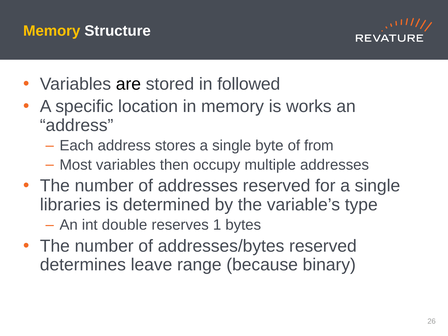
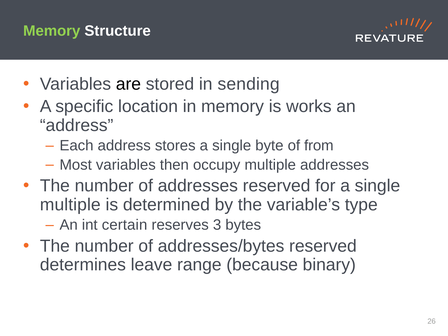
Memory at (52, 31) colour: yellow -> light green
followed: followed -> sending
libraries at (70, 205): libraries -> multiple
double: double -> certain
1: 1 -> 3
